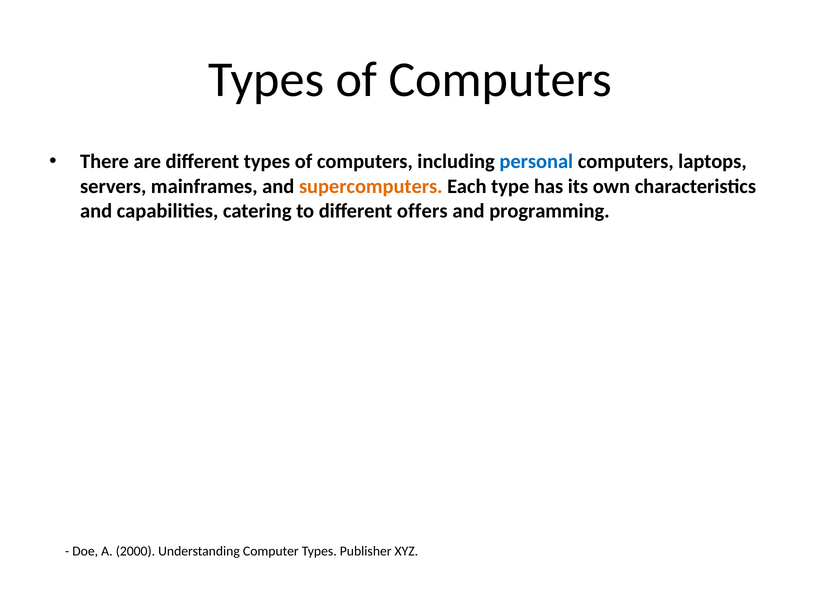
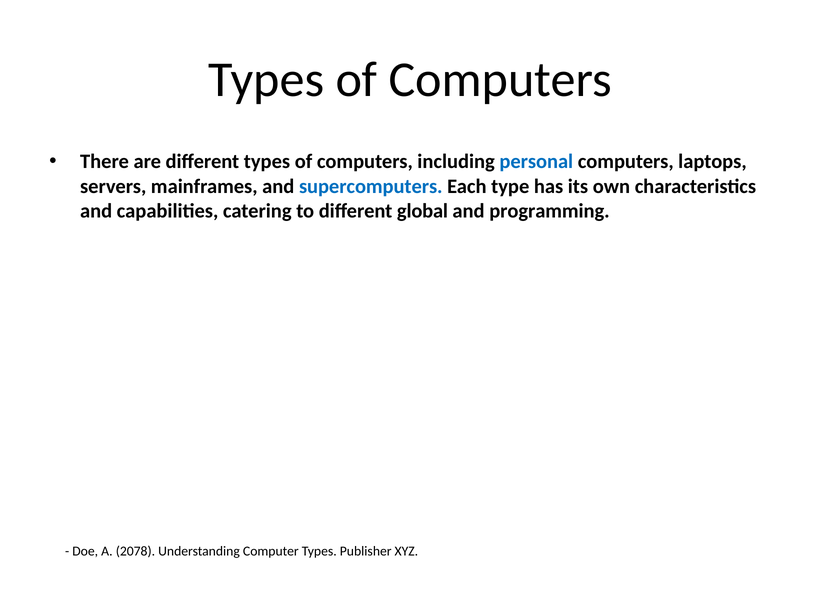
supercomputers colour: orange -> blue
offers: offers -> global
2000: 2000 -> 2078
